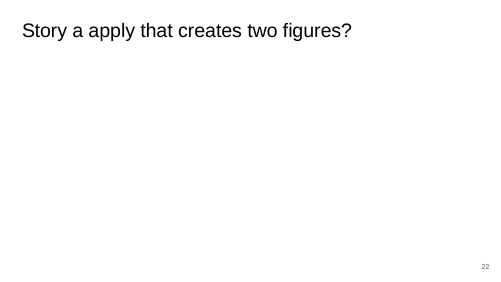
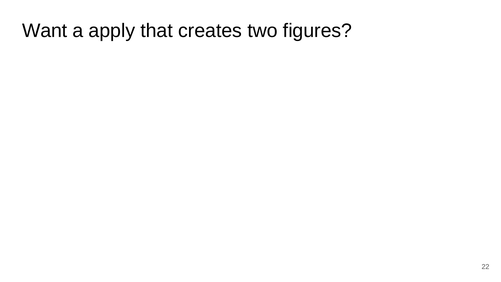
Story: Story -> Want
